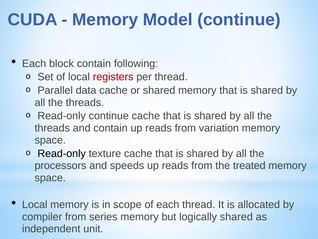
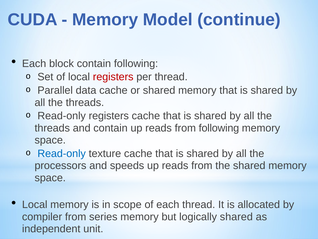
Read-only continue: continue -> registers
from variation: variation -> following
Read-only at (62, 153) colour: black -> blue
the treated: treated -> shared
